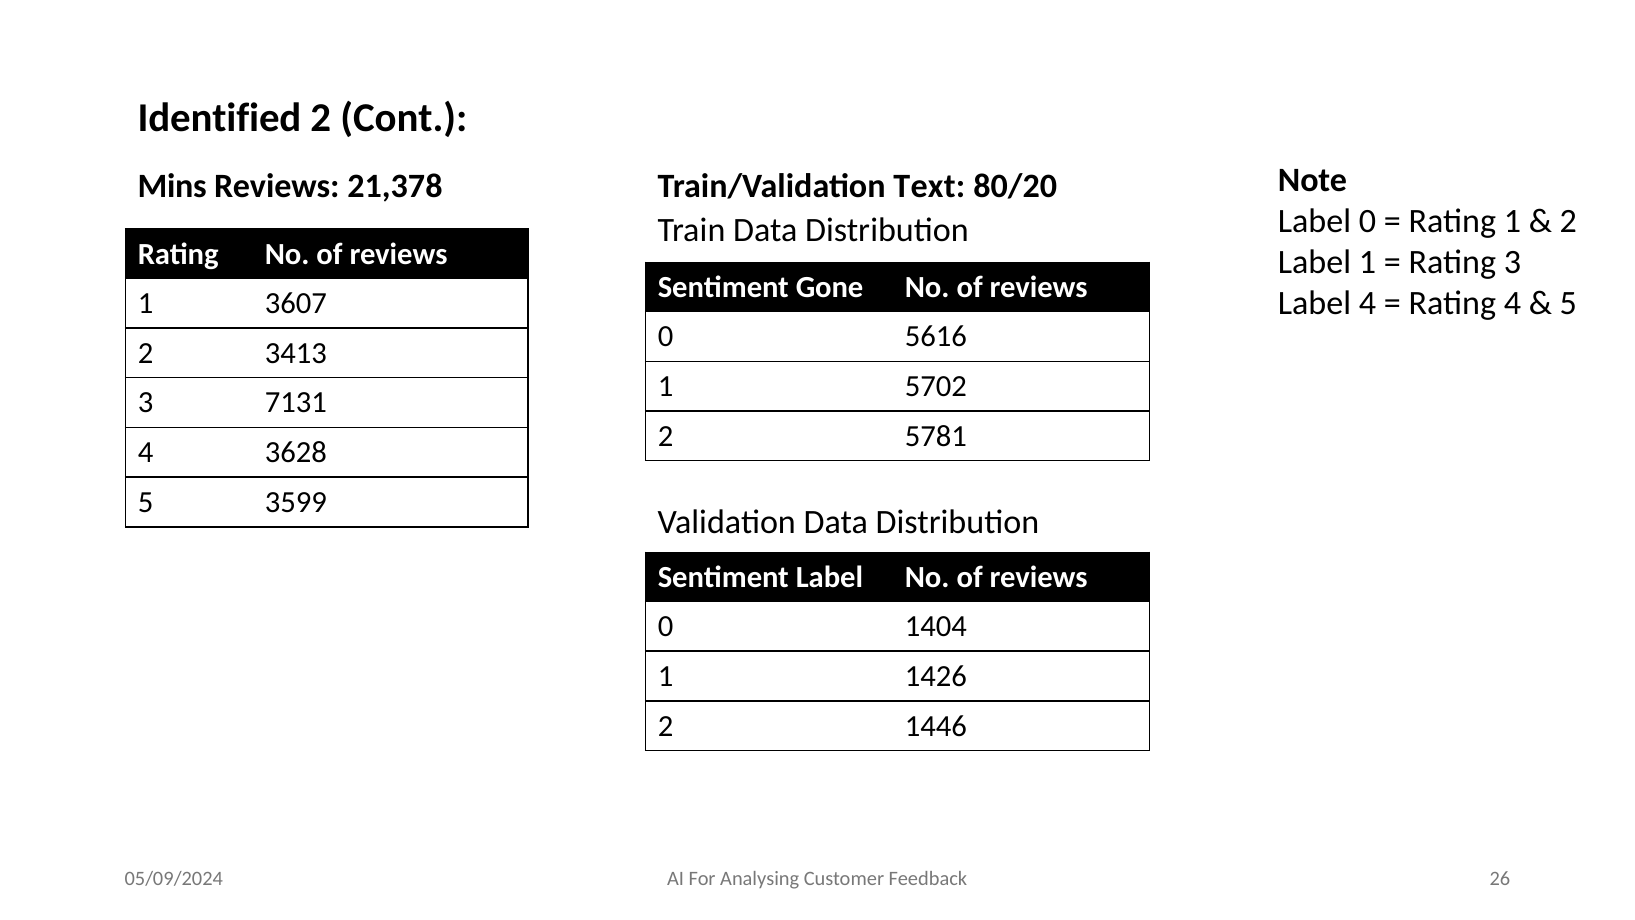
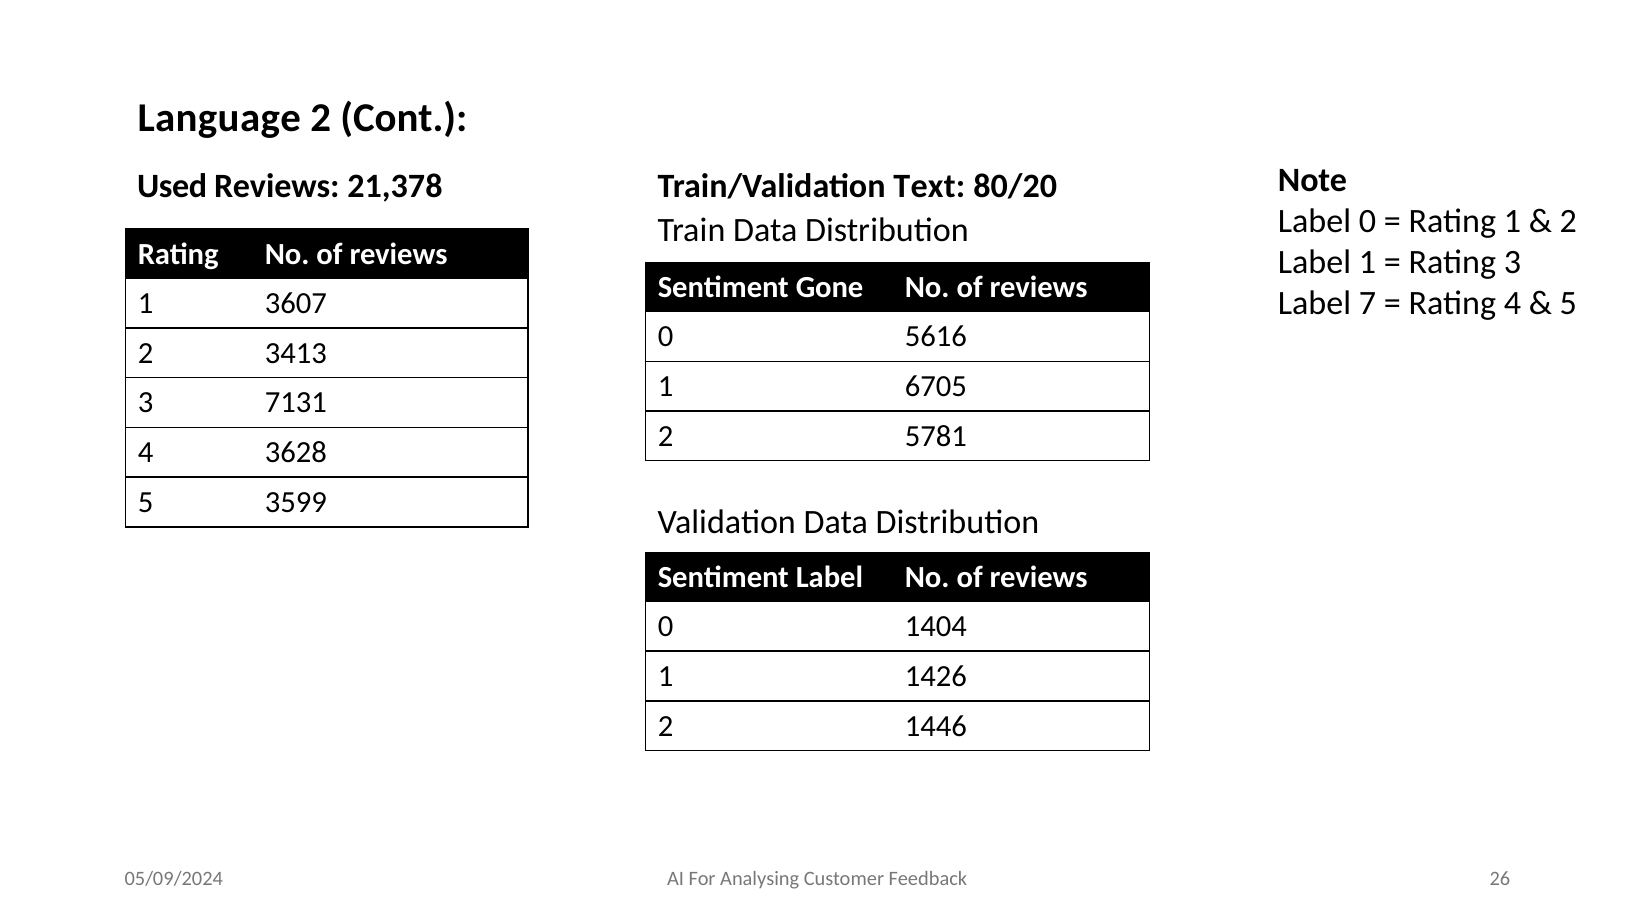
Identified: Identified -> Language
Mins: Mins -> Used
Label 4: 4 -> 7
5702: 5702 -> 6705
